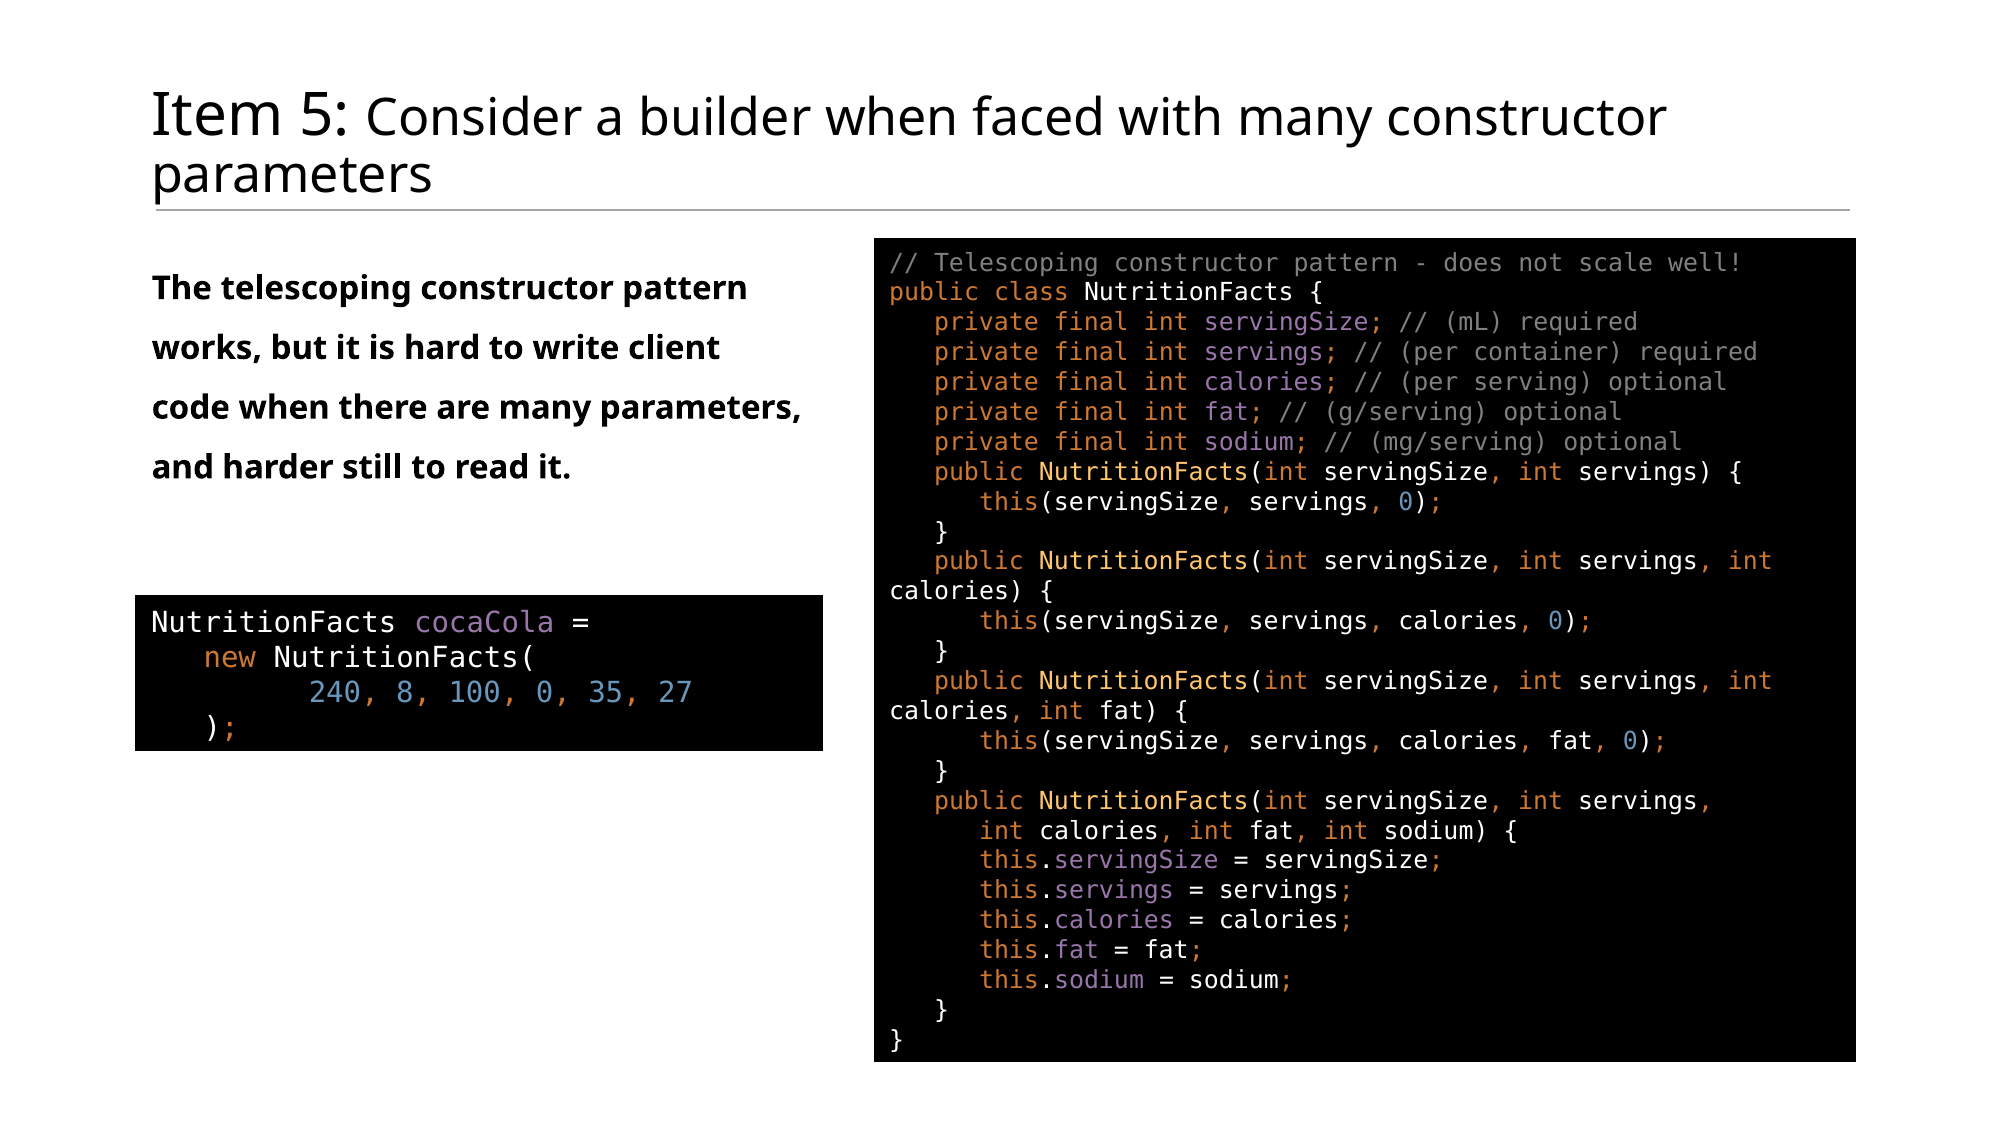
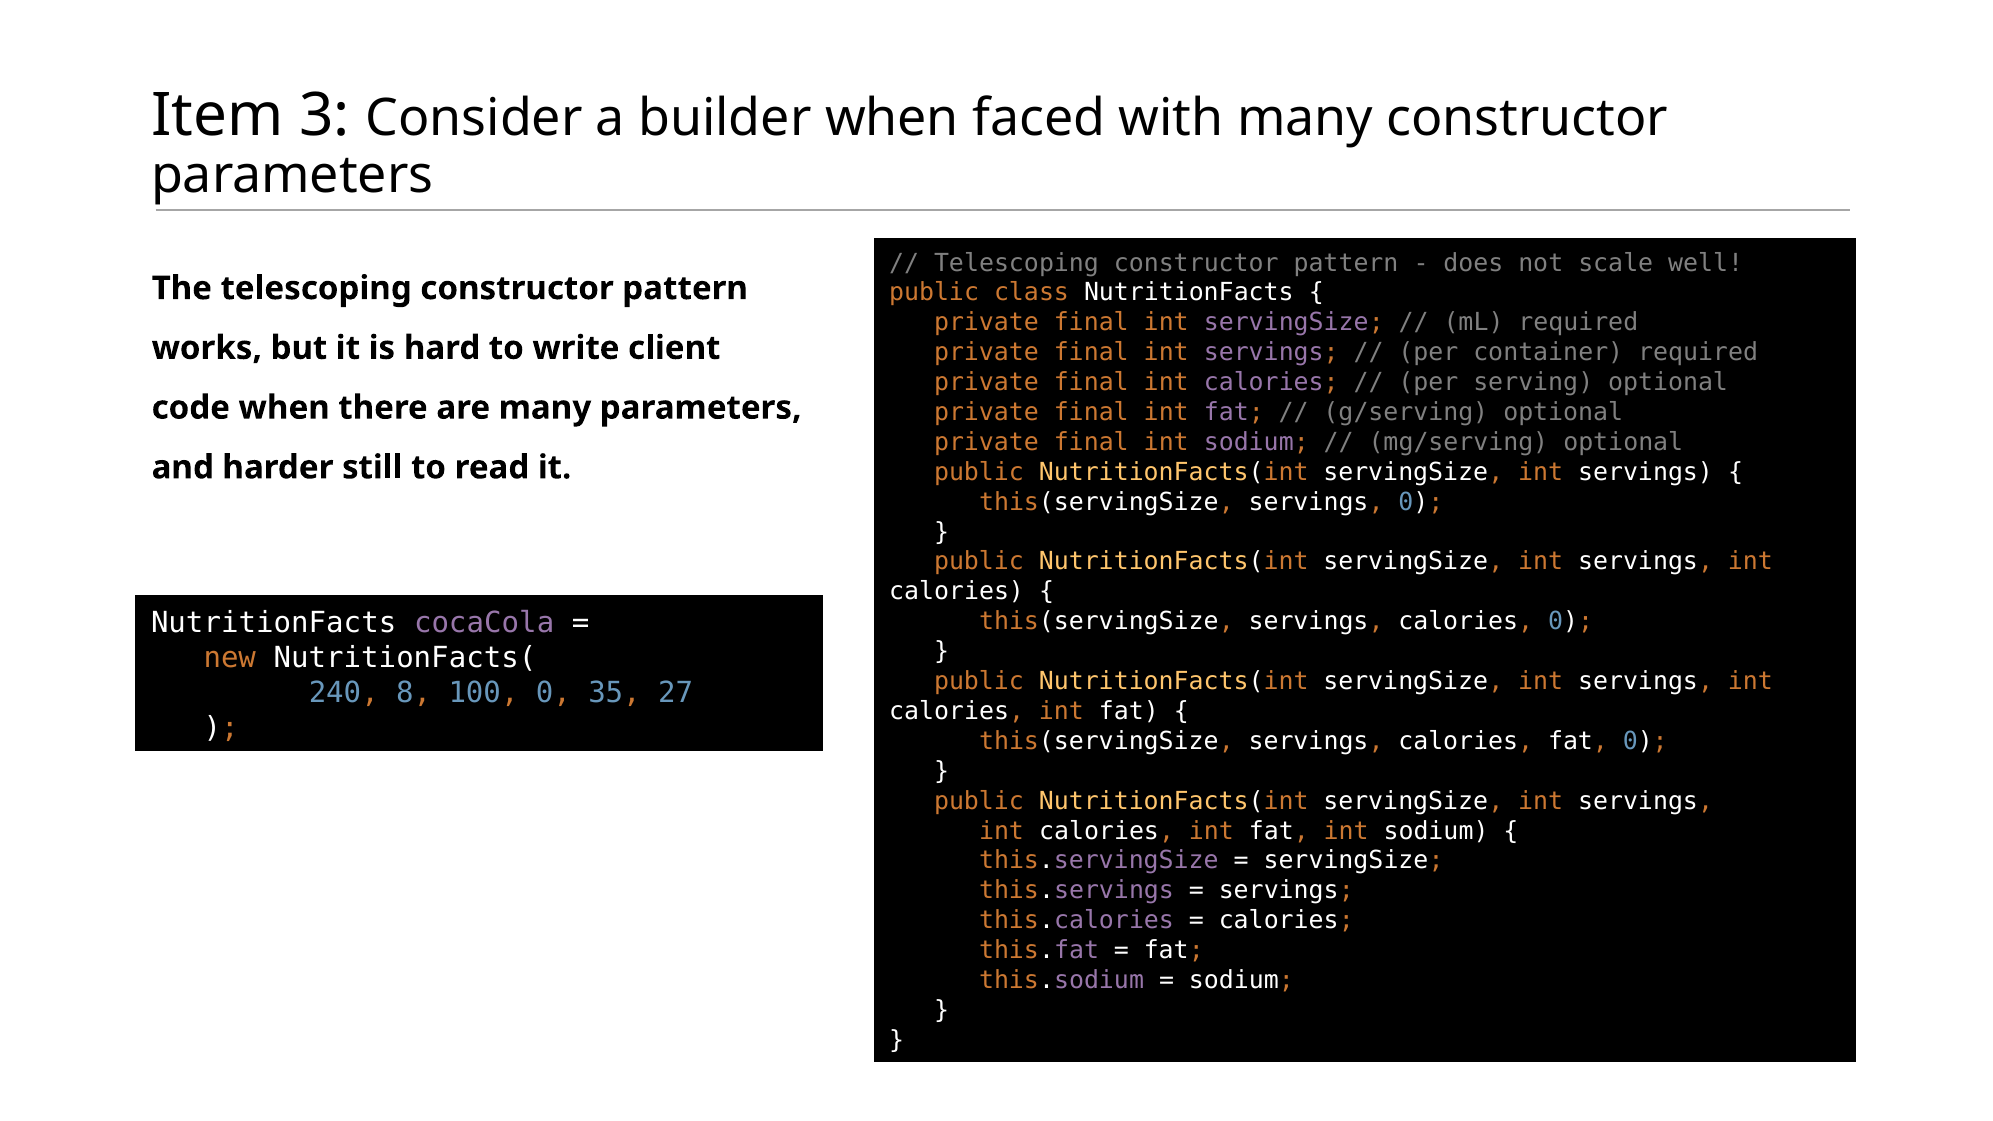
5: 5 -> 3
